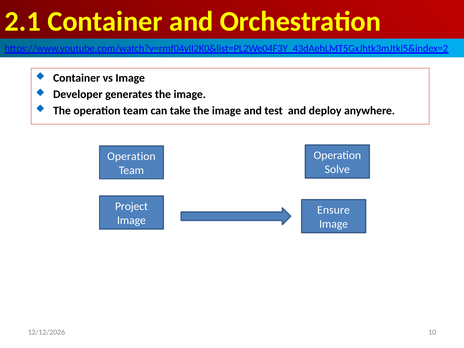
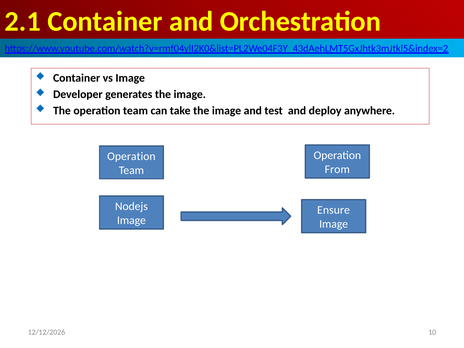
Solve: Solve -> From
Project: Project -> Nodejs
